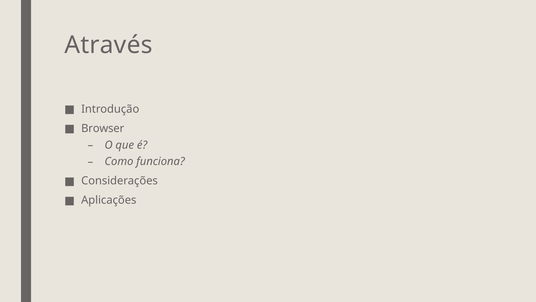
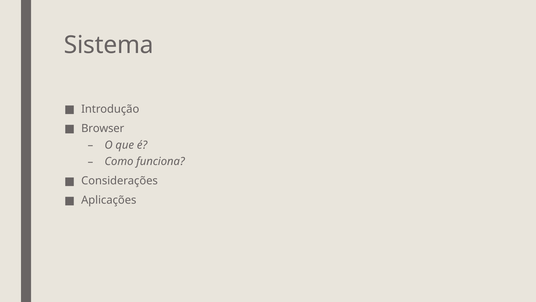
Através: Através -> Sistema
